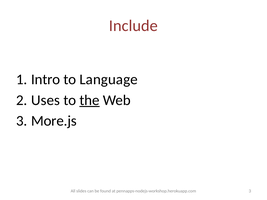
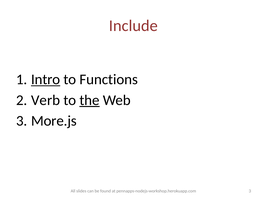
Intro underline: none -> present
Language: Language -> Functions
Uses: Uses -> Verb
